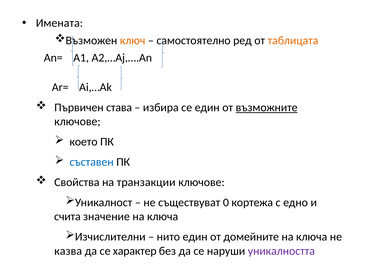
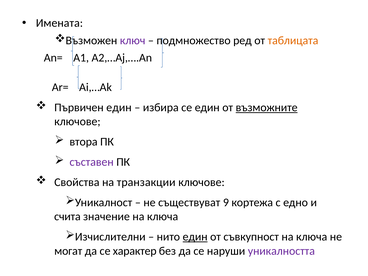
ключ colour: orange -> purple
самостоятелно: самостоятелно -> подмножество
Първичен става: става -> един
което: което -> втора
съставен colour: blue -> purple
0: 0 -> 9
един at (195, 237) underline: none -> present
домейните: домейните -> съвкупност
казва: казва -> могат
